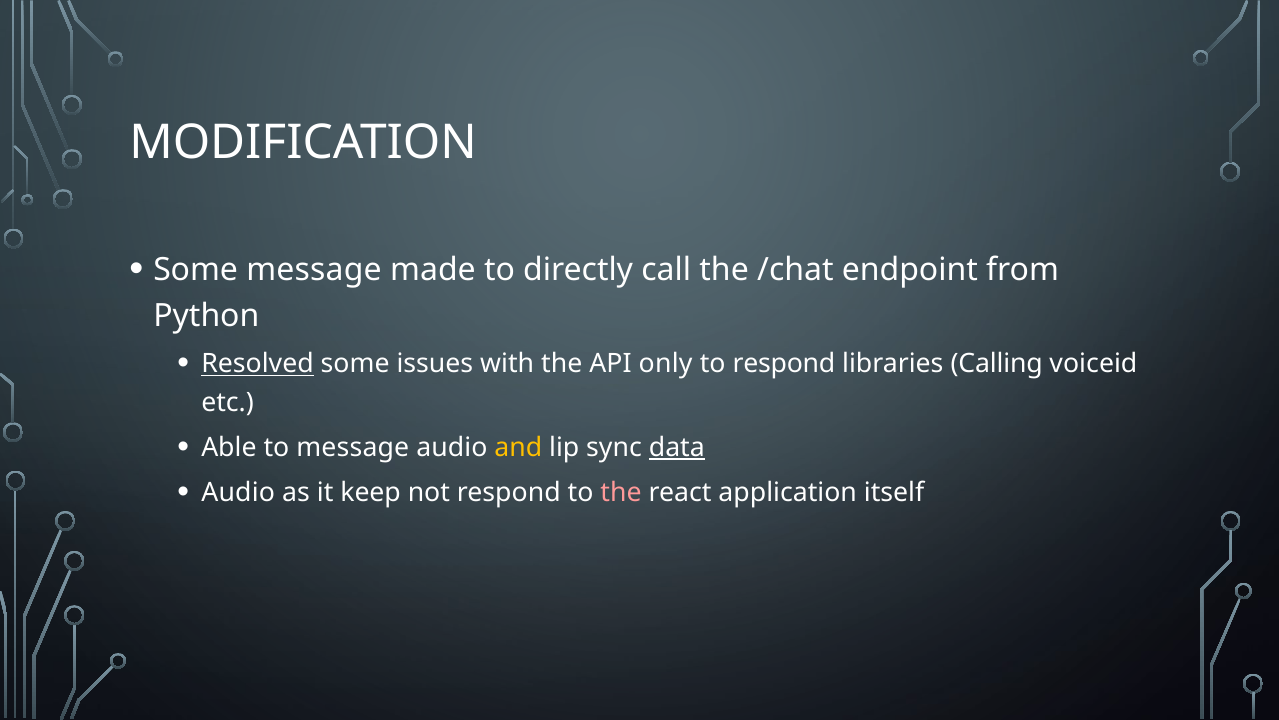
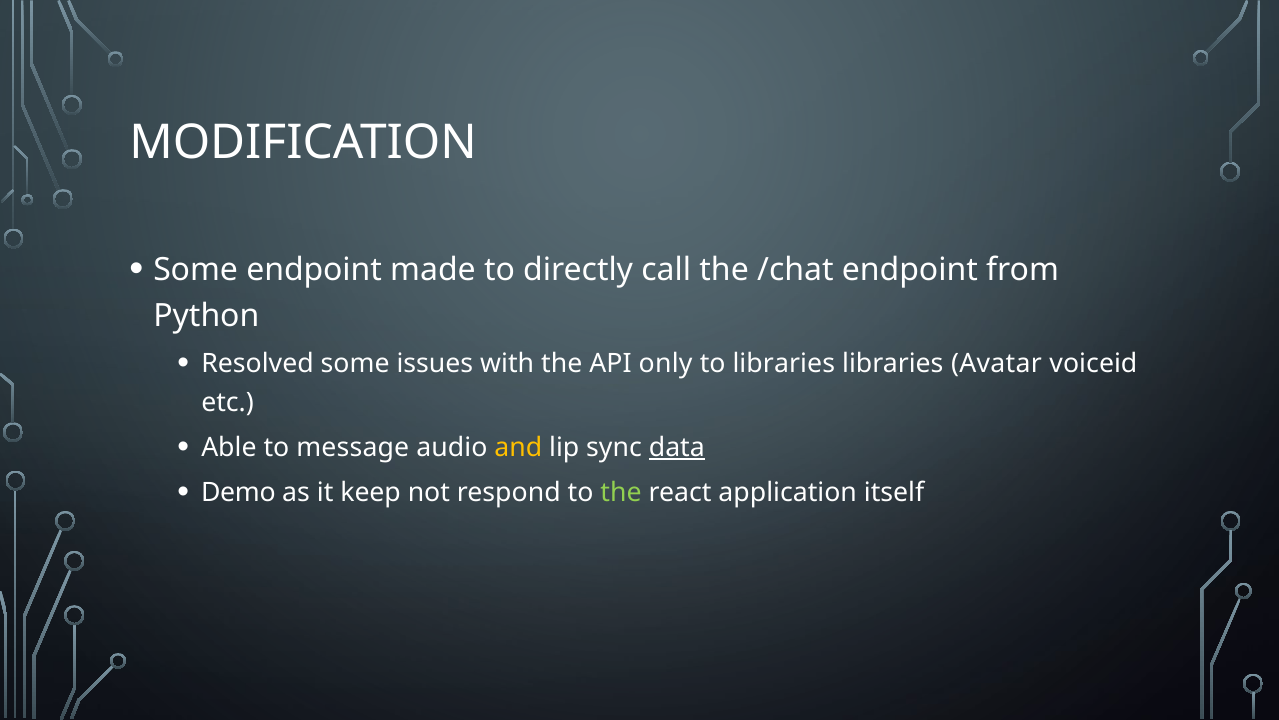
Some message: message -> endpoint
Resolved underline: present -> none
to respond: respond -> libraries
Calling: Calling -> Avatar
Audio at (238, 492): Audio -> Demo
the at (621, 492) colour: pink -> light green
